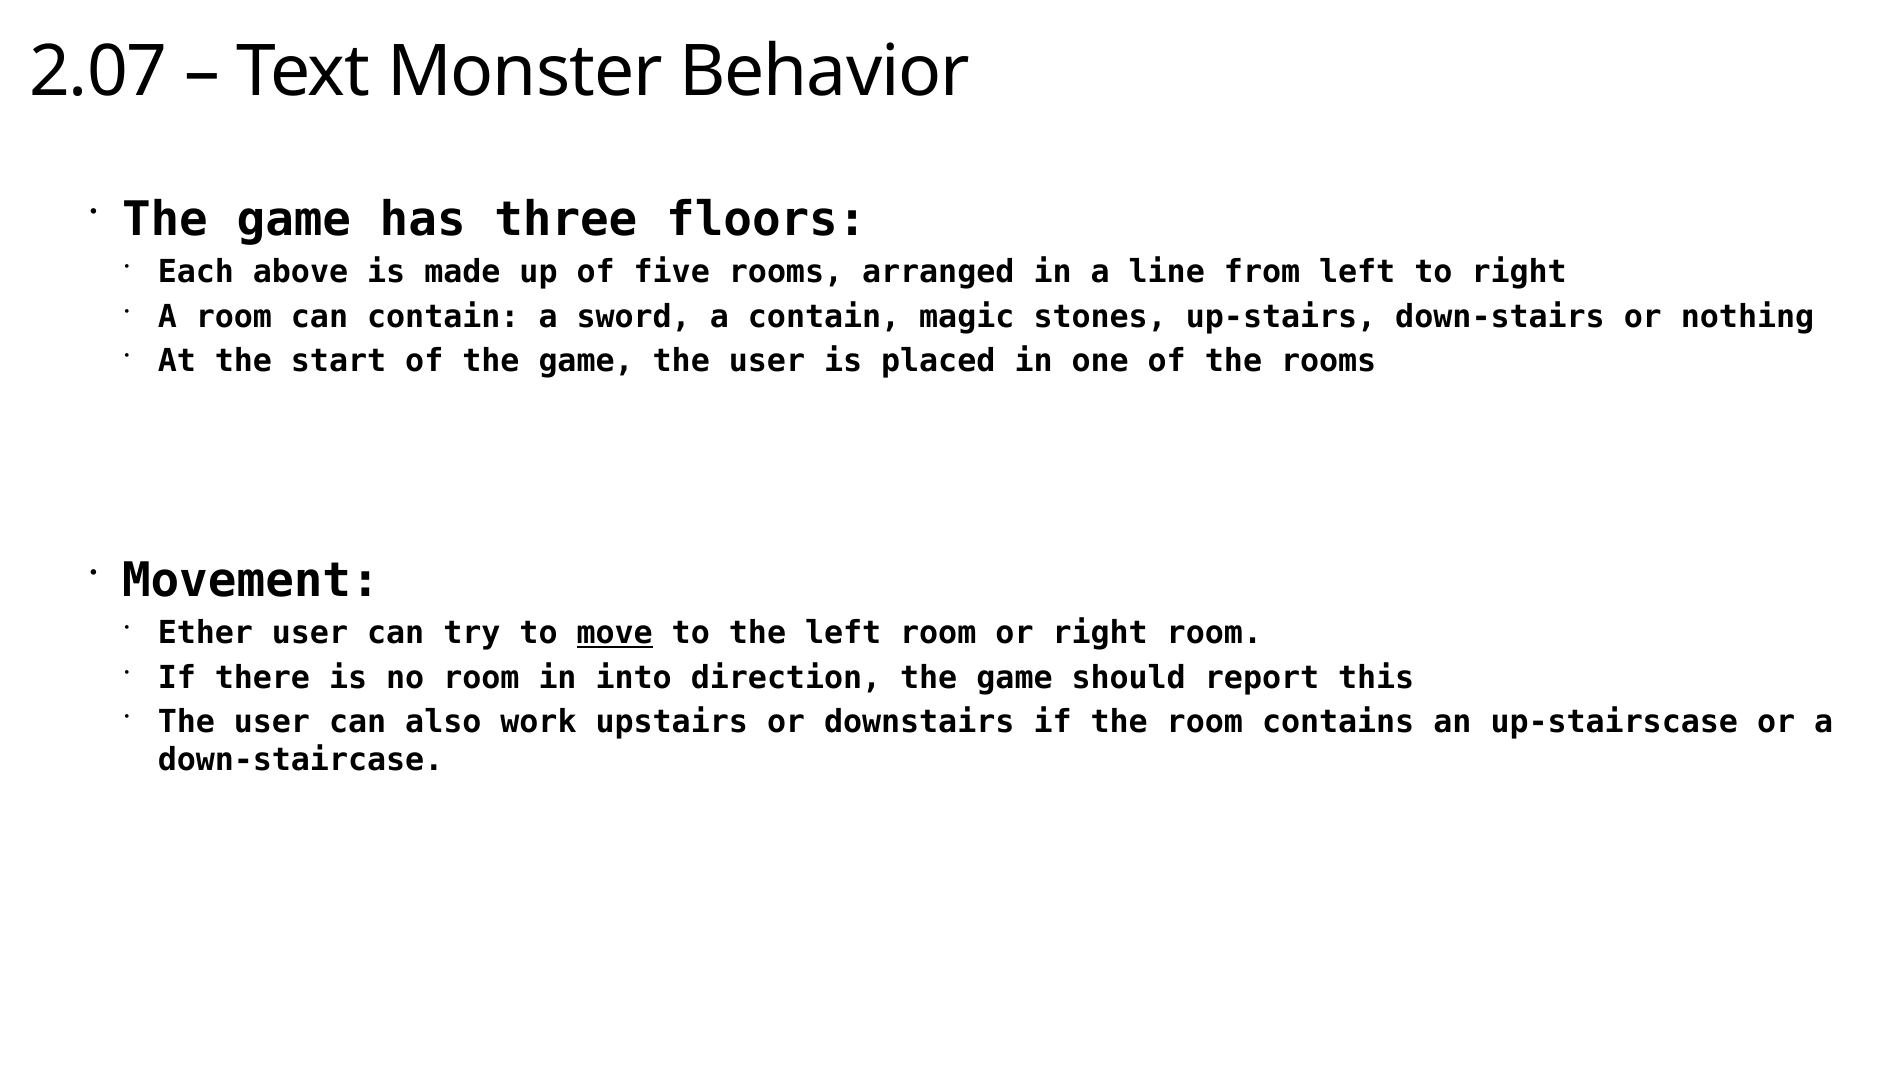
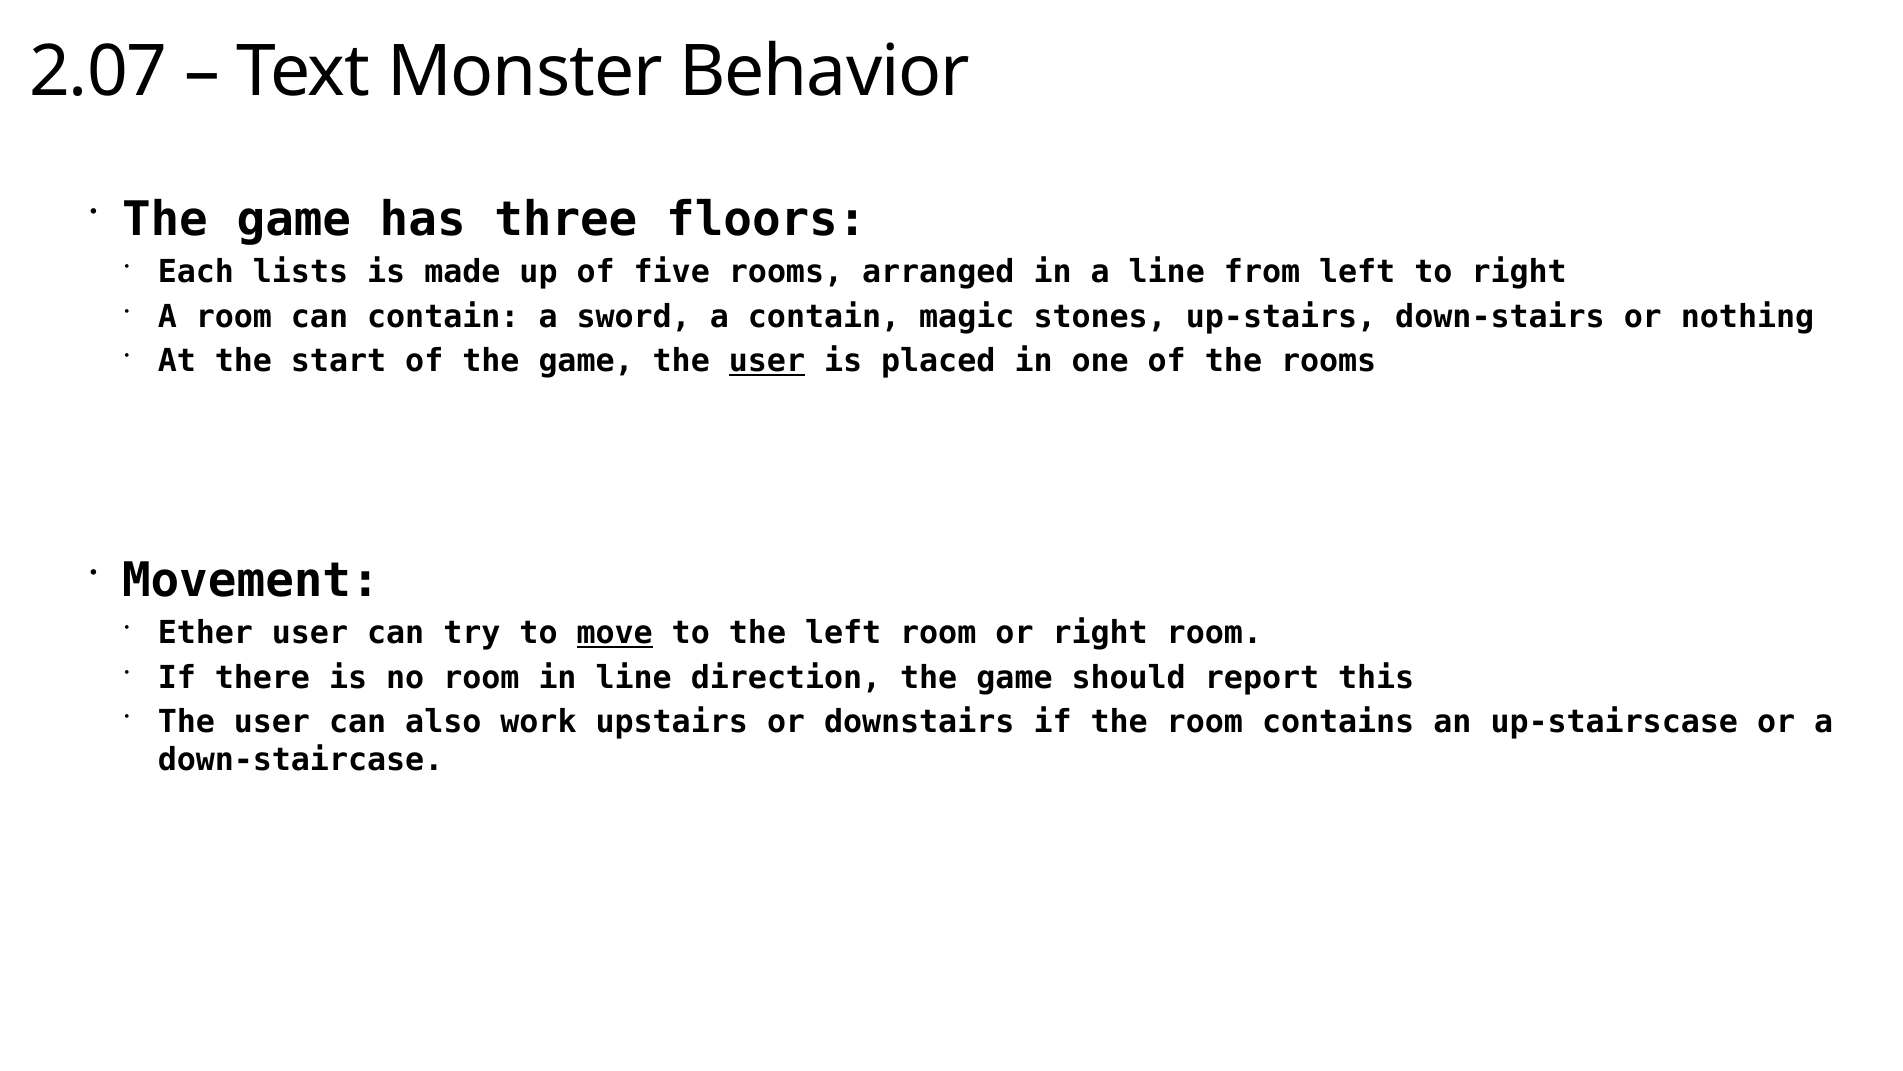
above: above -> lists
user at (767, 361) underline: none -> present
in into: into -> line
